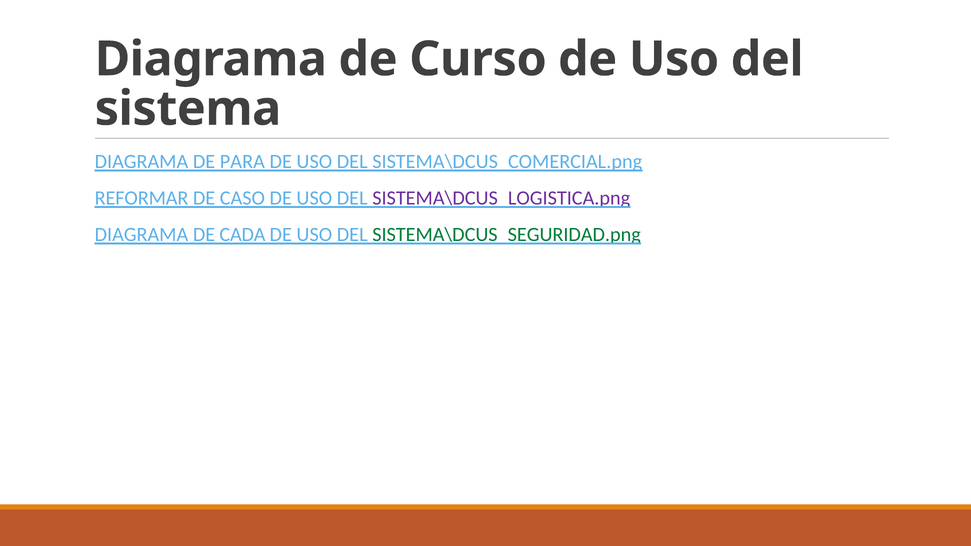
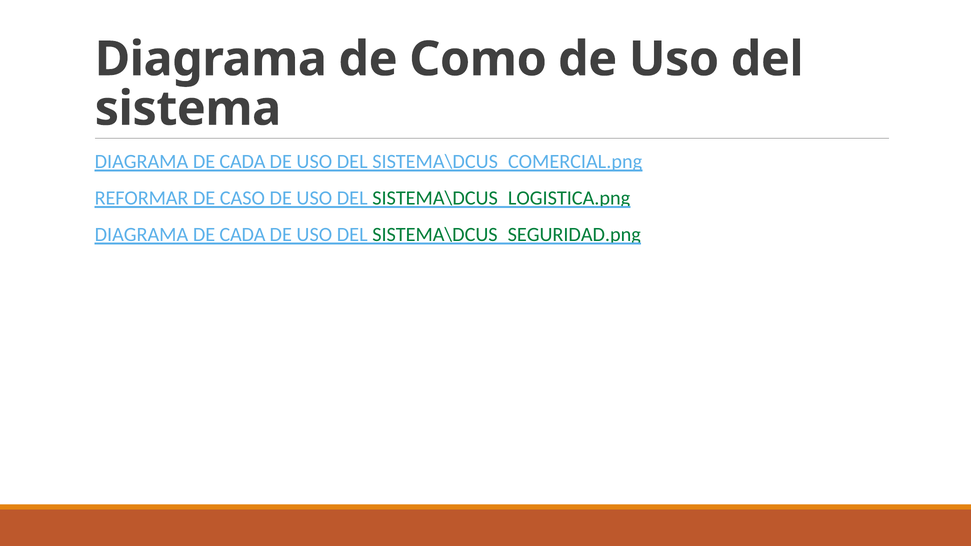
Curso: Curso -> Como
PARA at (242, 162): PARA -> CADA
SISTEMA\DCUS_LOGISTICA.png colour: purple -> green
